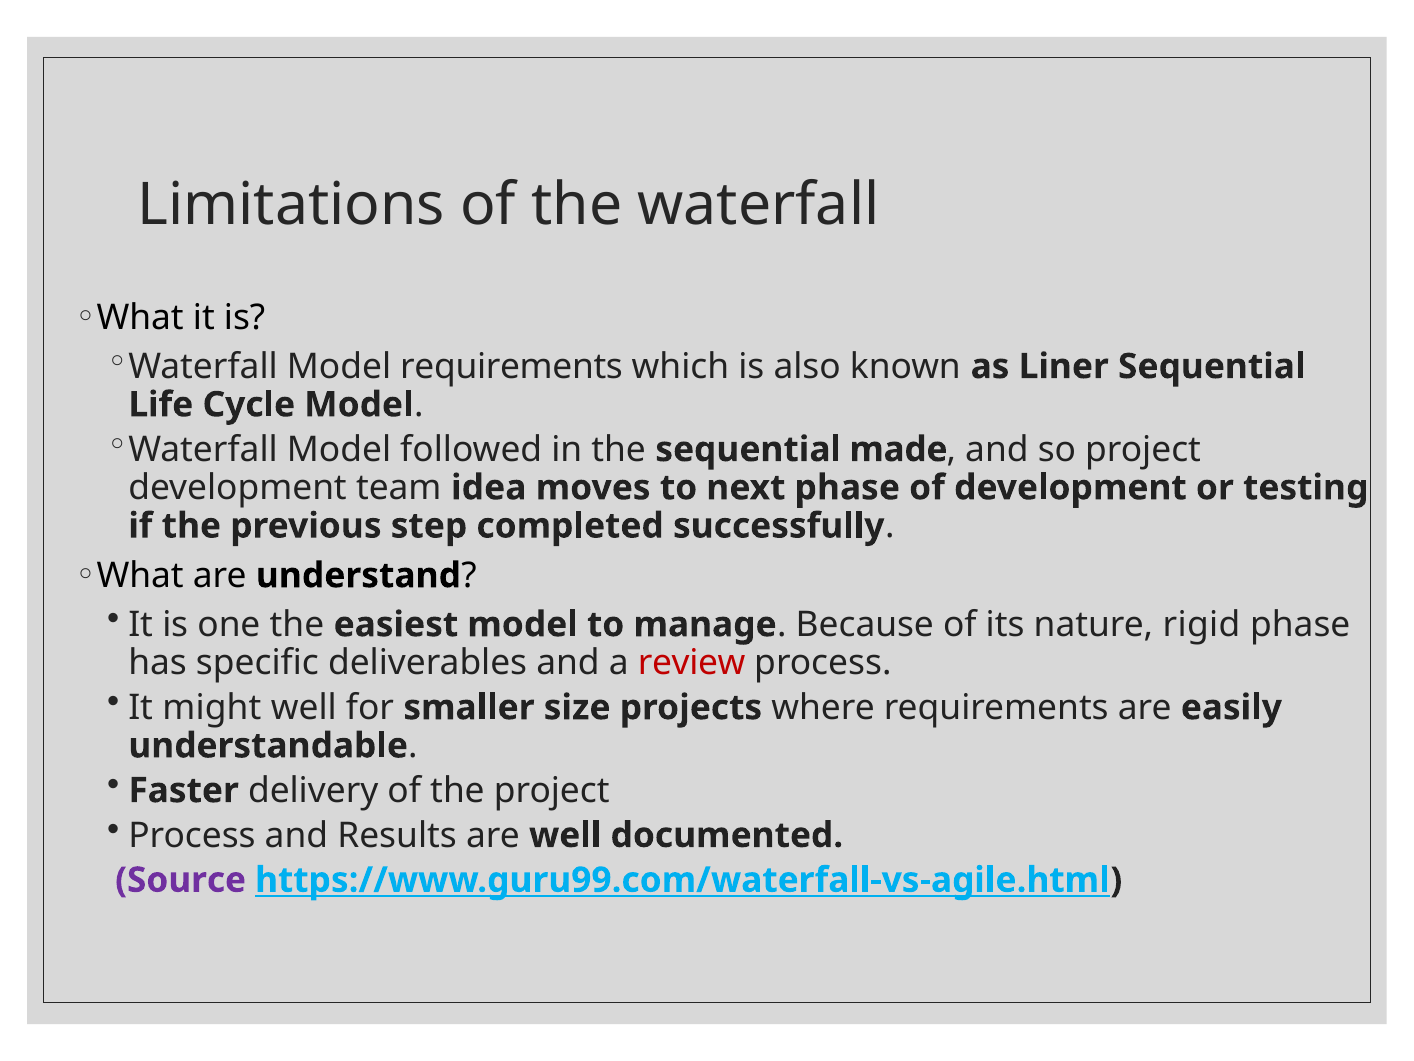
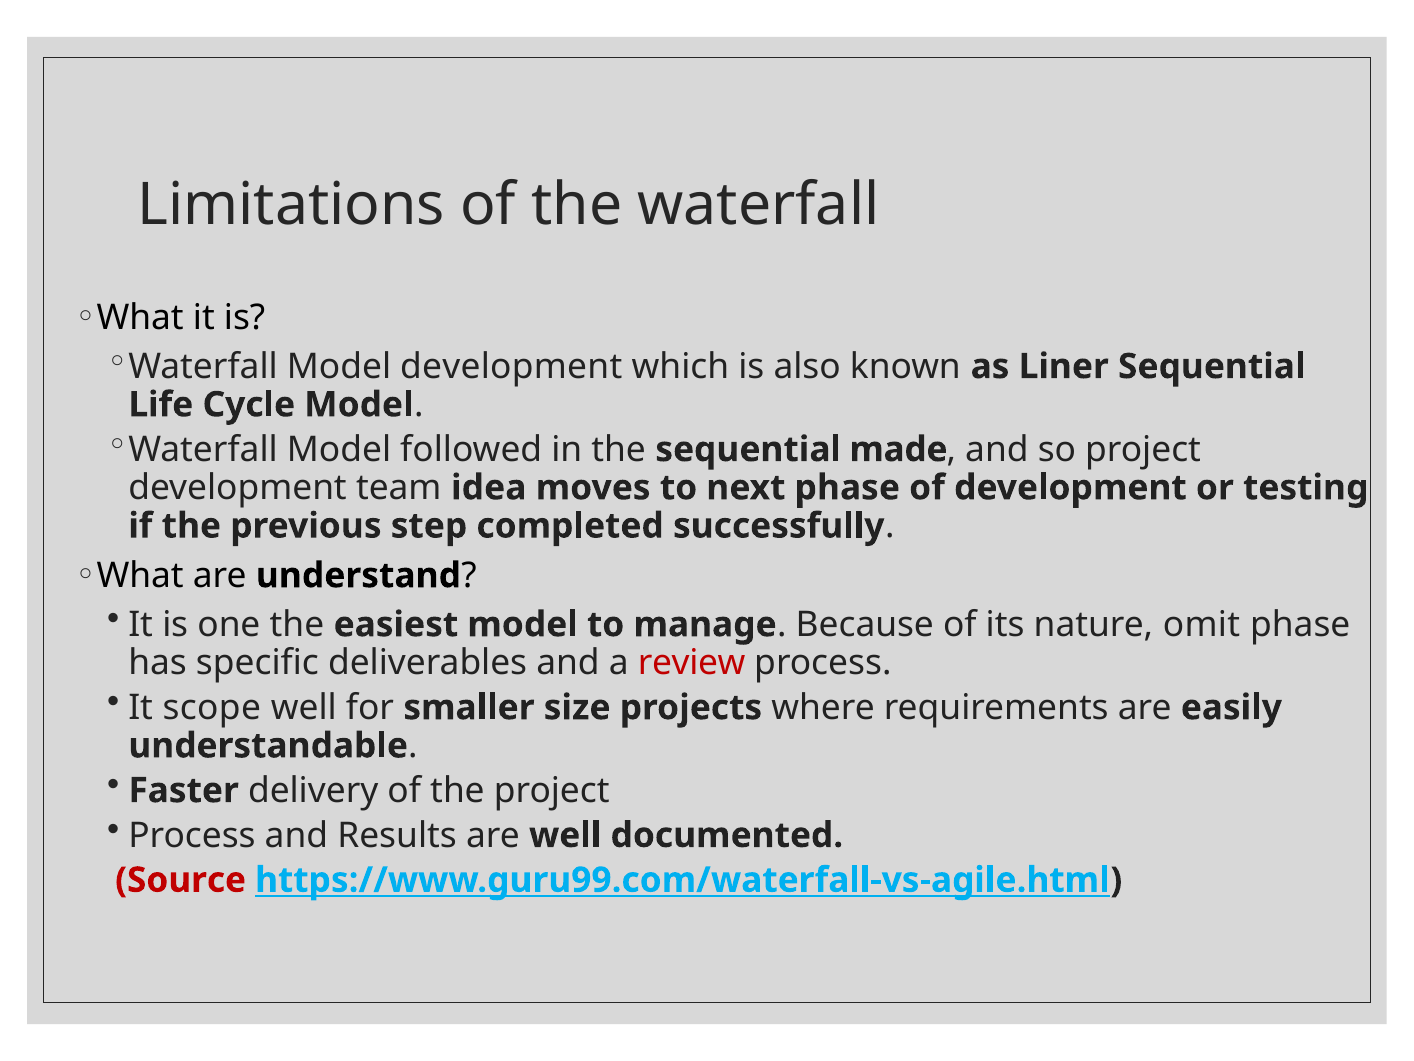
Model requirements: requirements -> development
rigid: rigid -> omit
might: might -> scope
Source colour: purple -> red
